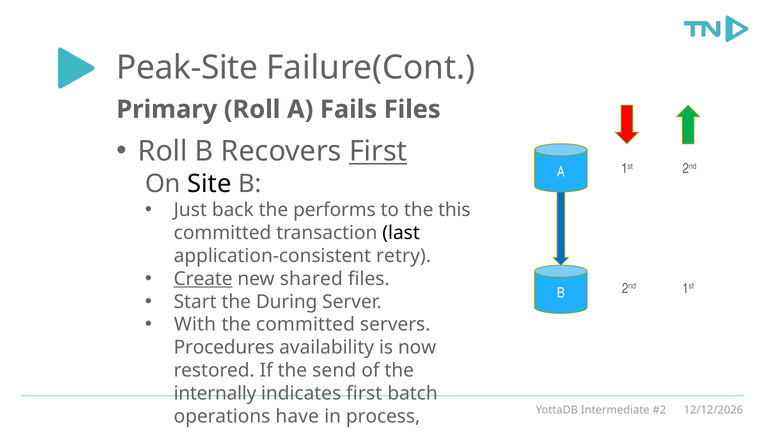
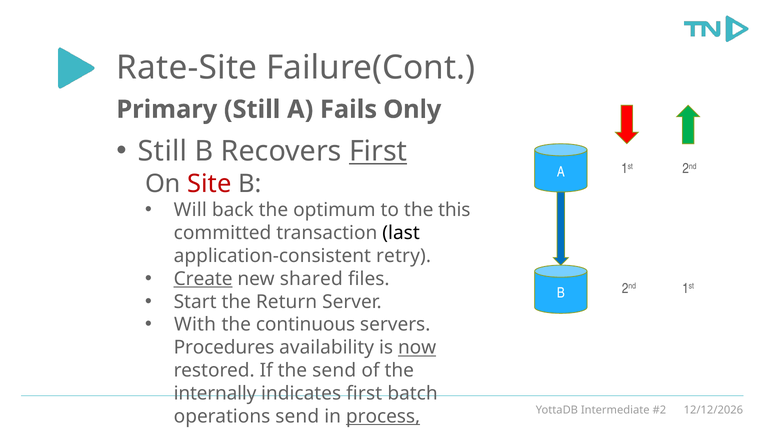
Peak-Site: Peak-Site -> Rate-Site
Primary Roll: Roll -> Still
Fails Files: Files -> Only
Roll at (163, 151): Roll -> Still
Site colour: black -> red
Just: Just -> Will
performs: performs -> optimum
During: During -> Return
the committed: committed -> continuous
now underline: none -> present
operations have: have -> send
process underline: none -> present
